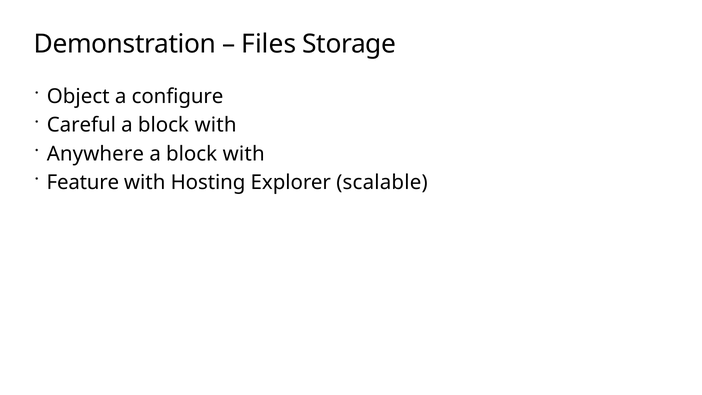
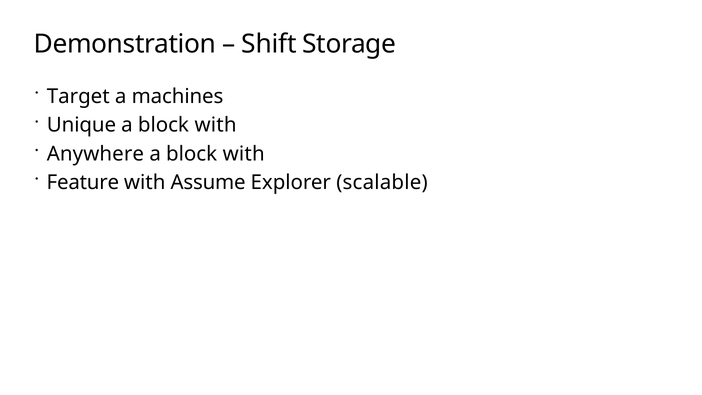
Files: Files -> Shift
Object: Object -> Target
configure: configure -> machines
Careful: Careful -> Unique
Hosting: Hosting -> Assume
